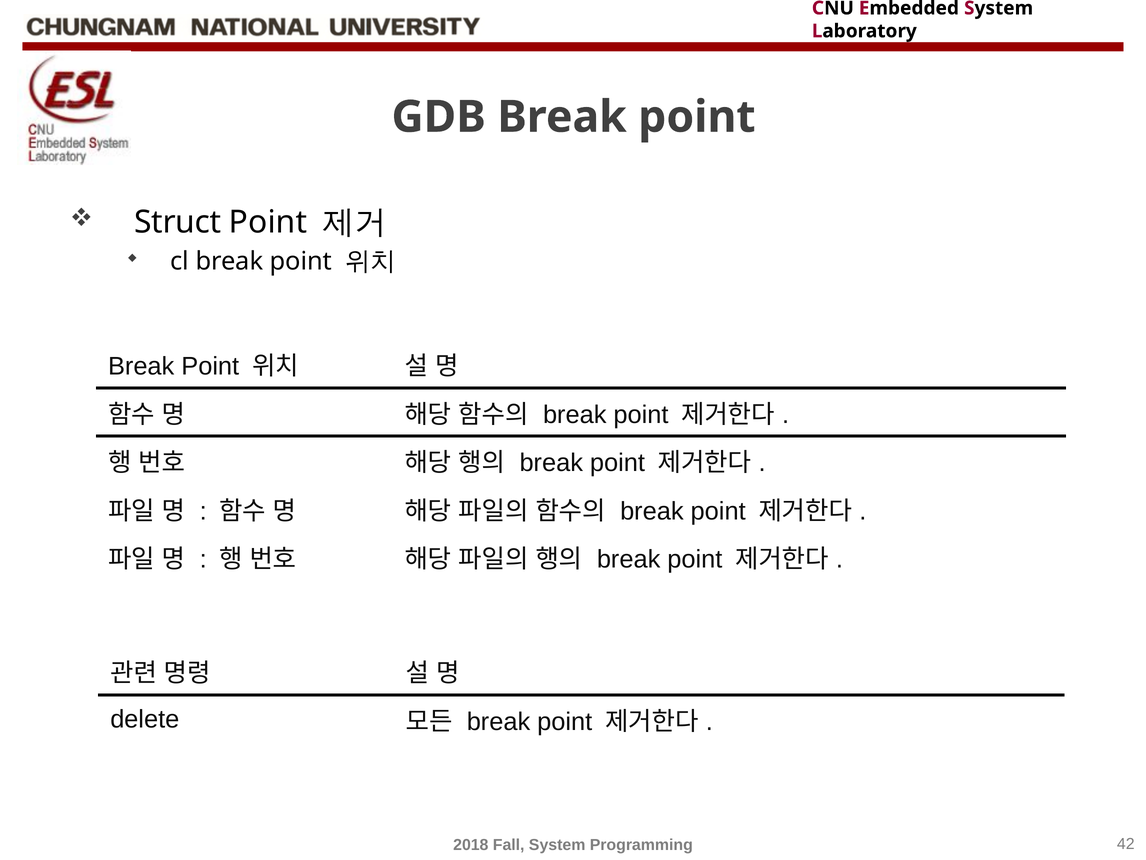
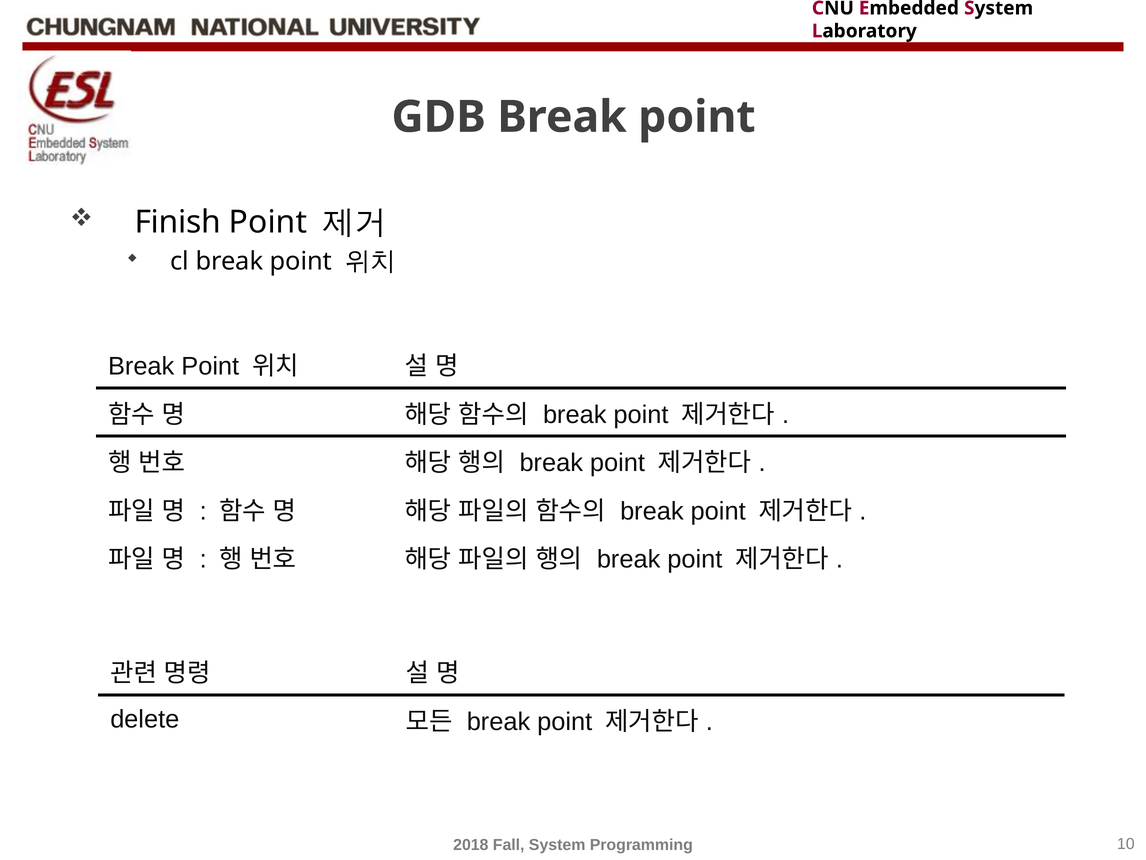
Struct: Struct -> Finish
42: 42 -> 10
